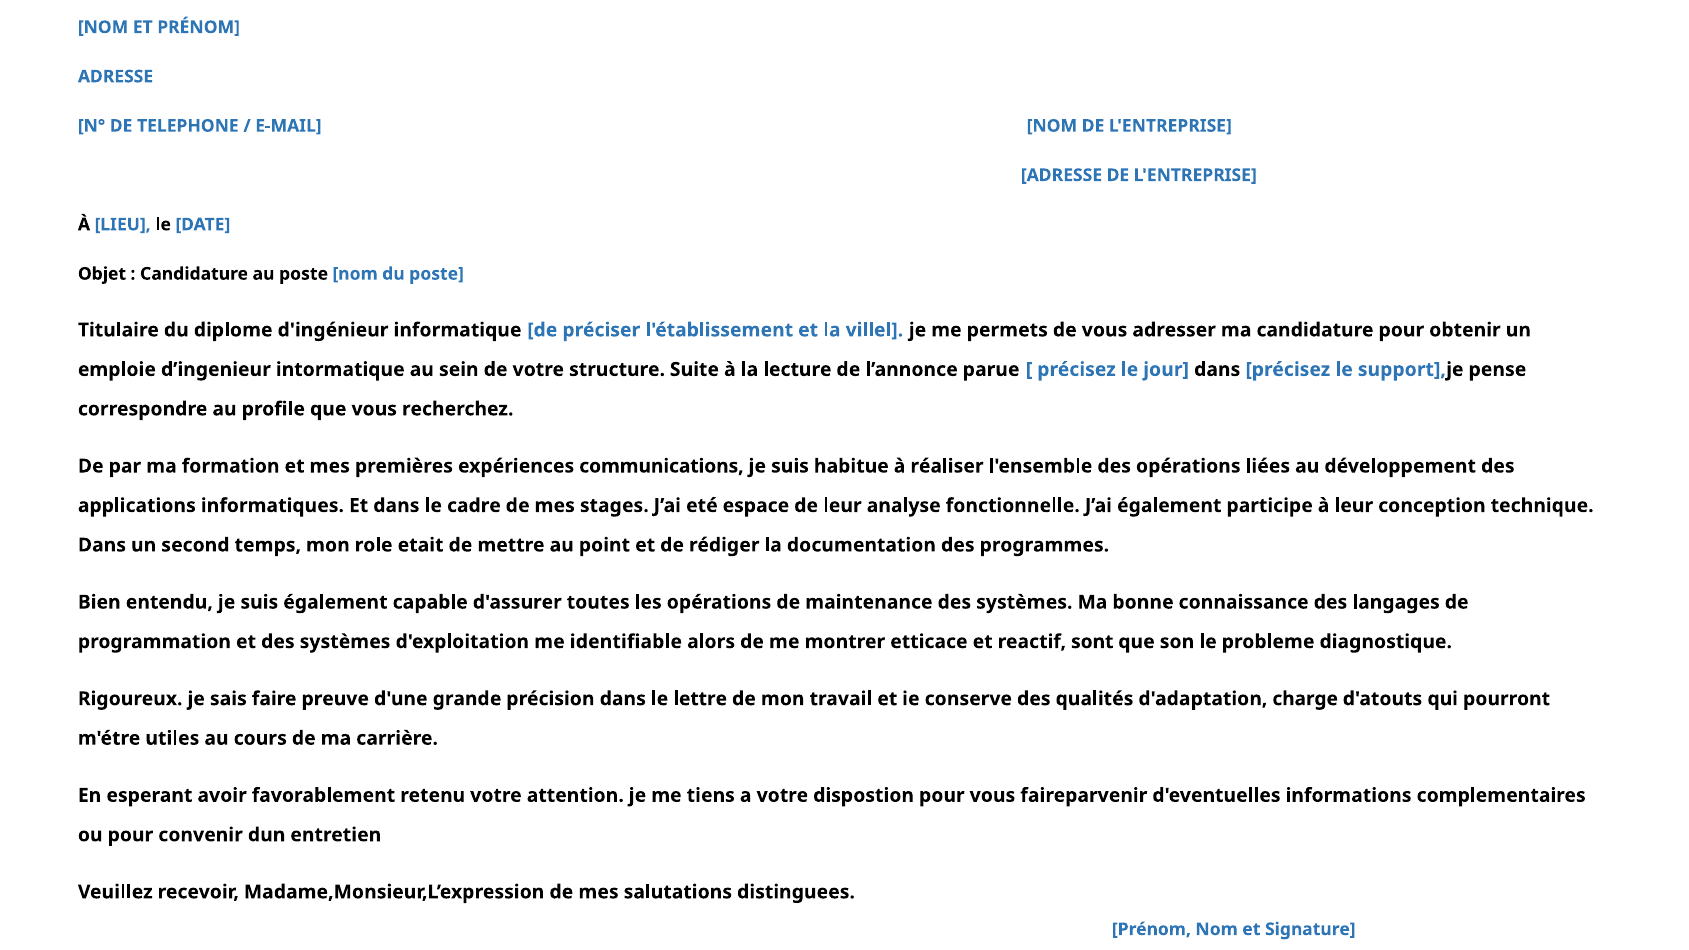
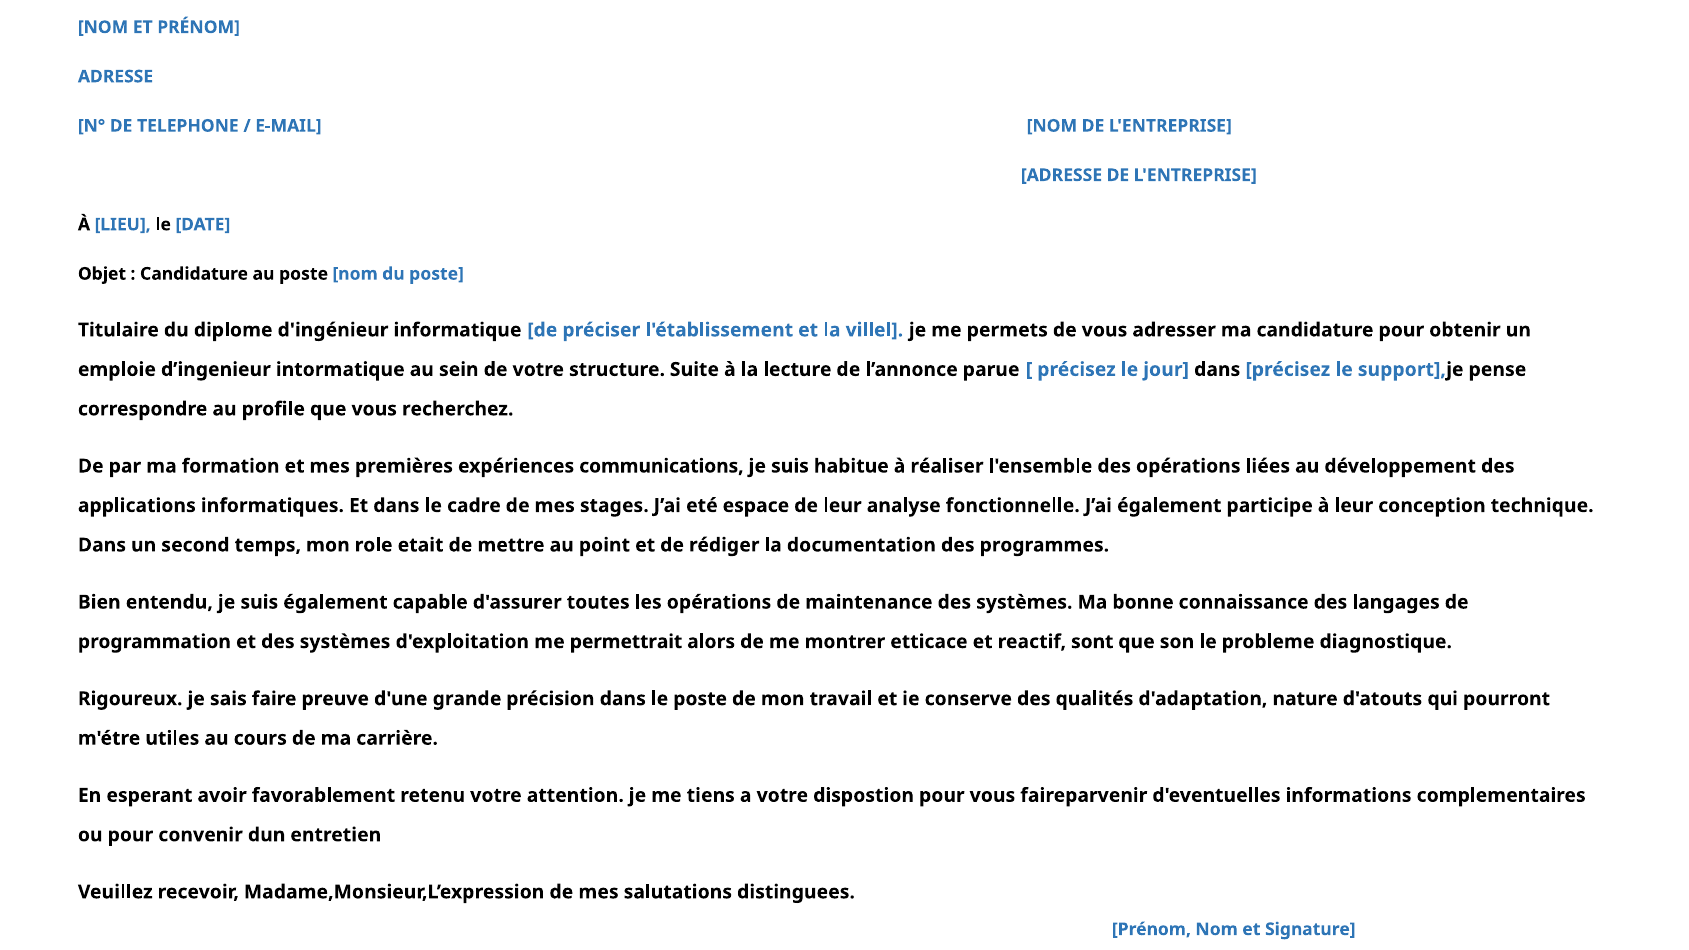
identifiable: identifiable -> permettrait
le lettre: lettre -> poste
charge: charge -> nature
